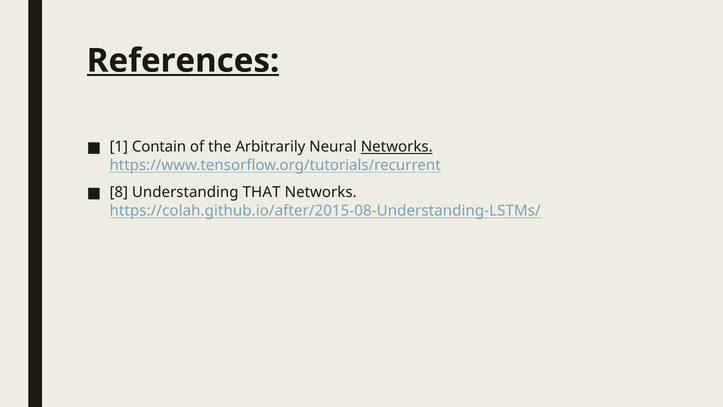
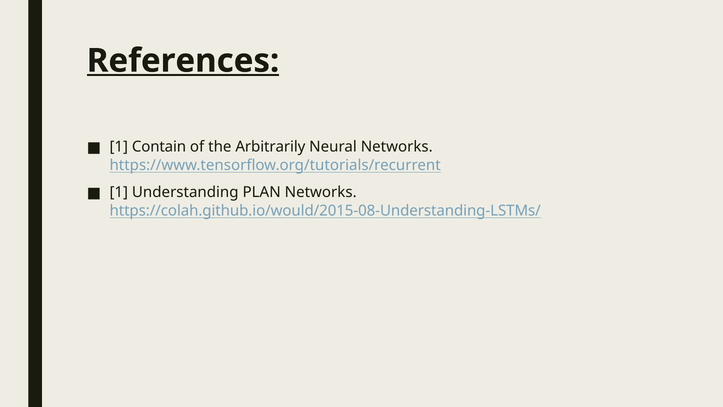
Networks at (397, 147) underline: present -> none
8 at (119, 192): 8 -> 1
THAT: THAT -> PLAN
https://colah.github.io/after/2015-08-Understanding-LSTMs/: https://colah.github.io/after/2015-08-Understanding-LSTMs/ -> https://colah.github.io/would/2015-08-Understanding-LSTMs/
